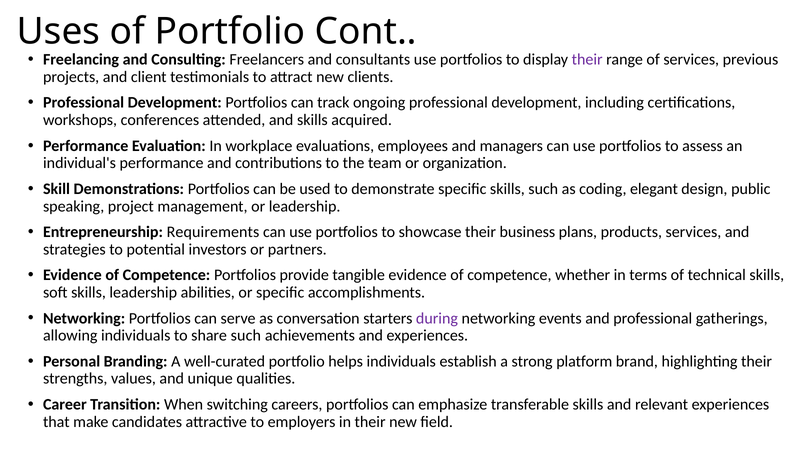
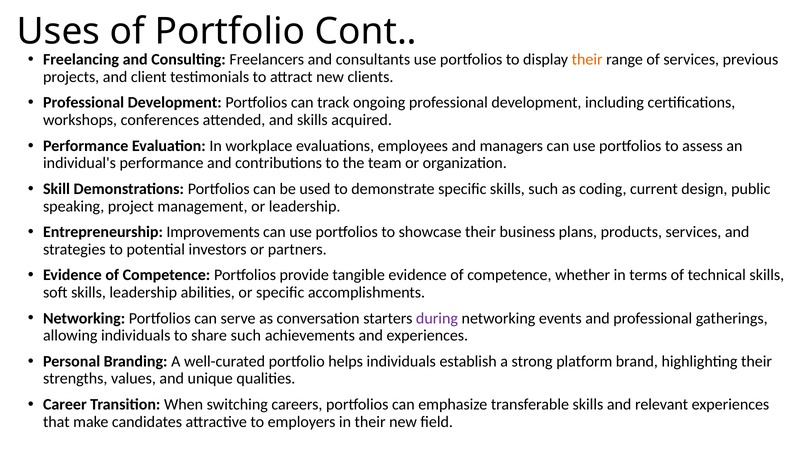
their at (587, 60) colour: purple -> orange
elegant: elegant -> current
Requirements: Requirements -> Improvements
